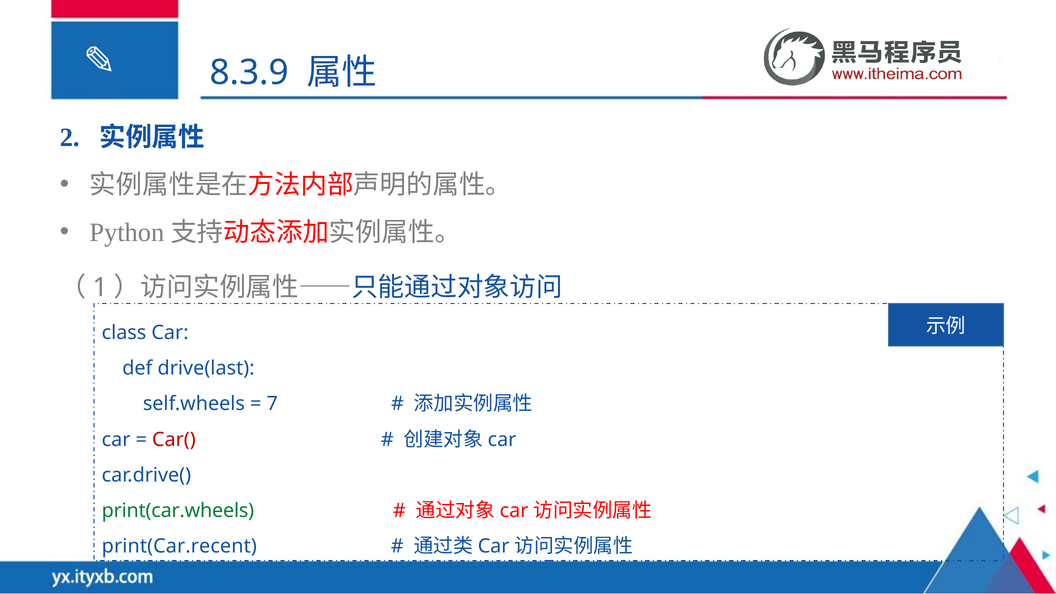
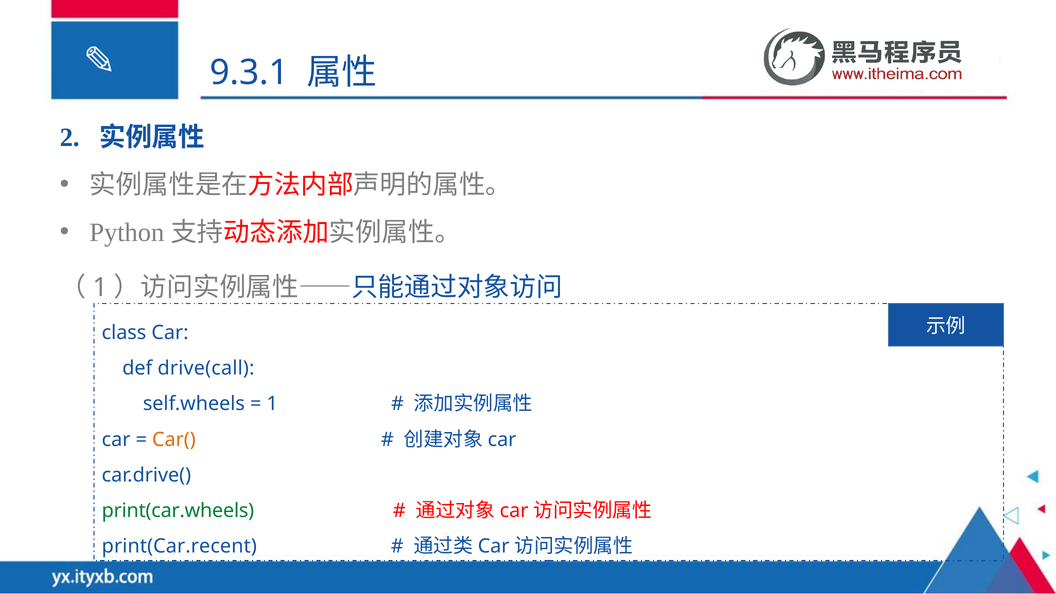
8.3.9: 8.3.9 -> 9.3.1
drive(last: drive(last -> drive(call
7 at (272, 404): 7 -> 1
Car( colour: red -> orange
